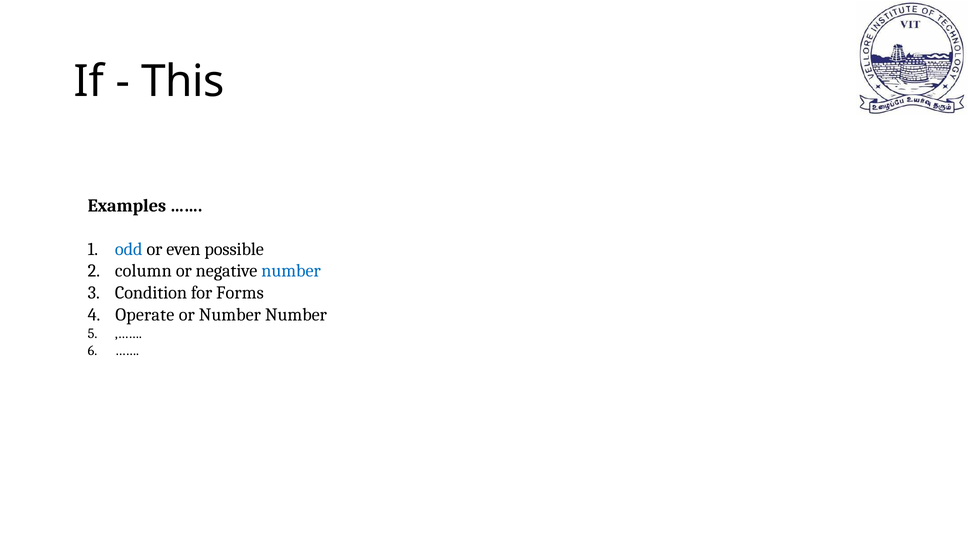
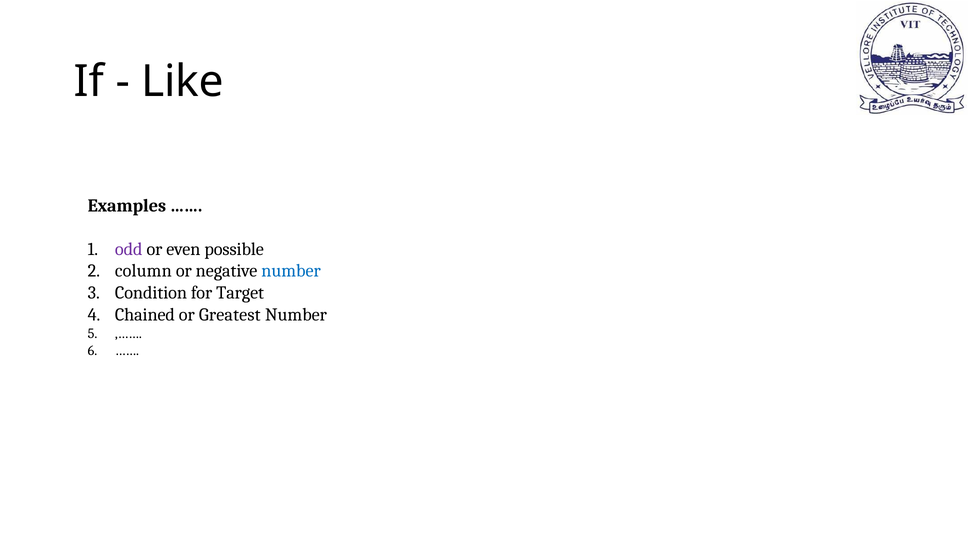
This: This -> Like
odd colour: blue -> purple
Forms: Forms -> Target
Operate: Operate -> Chained
or Number: Number -> Greatest
